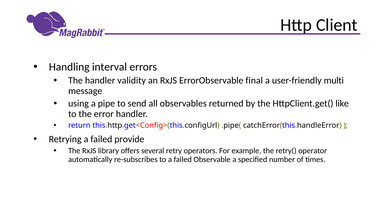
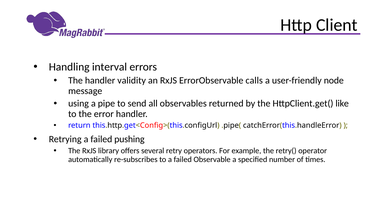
final: final -> calls
multi: multi -> node
provide: provide -> pushing
